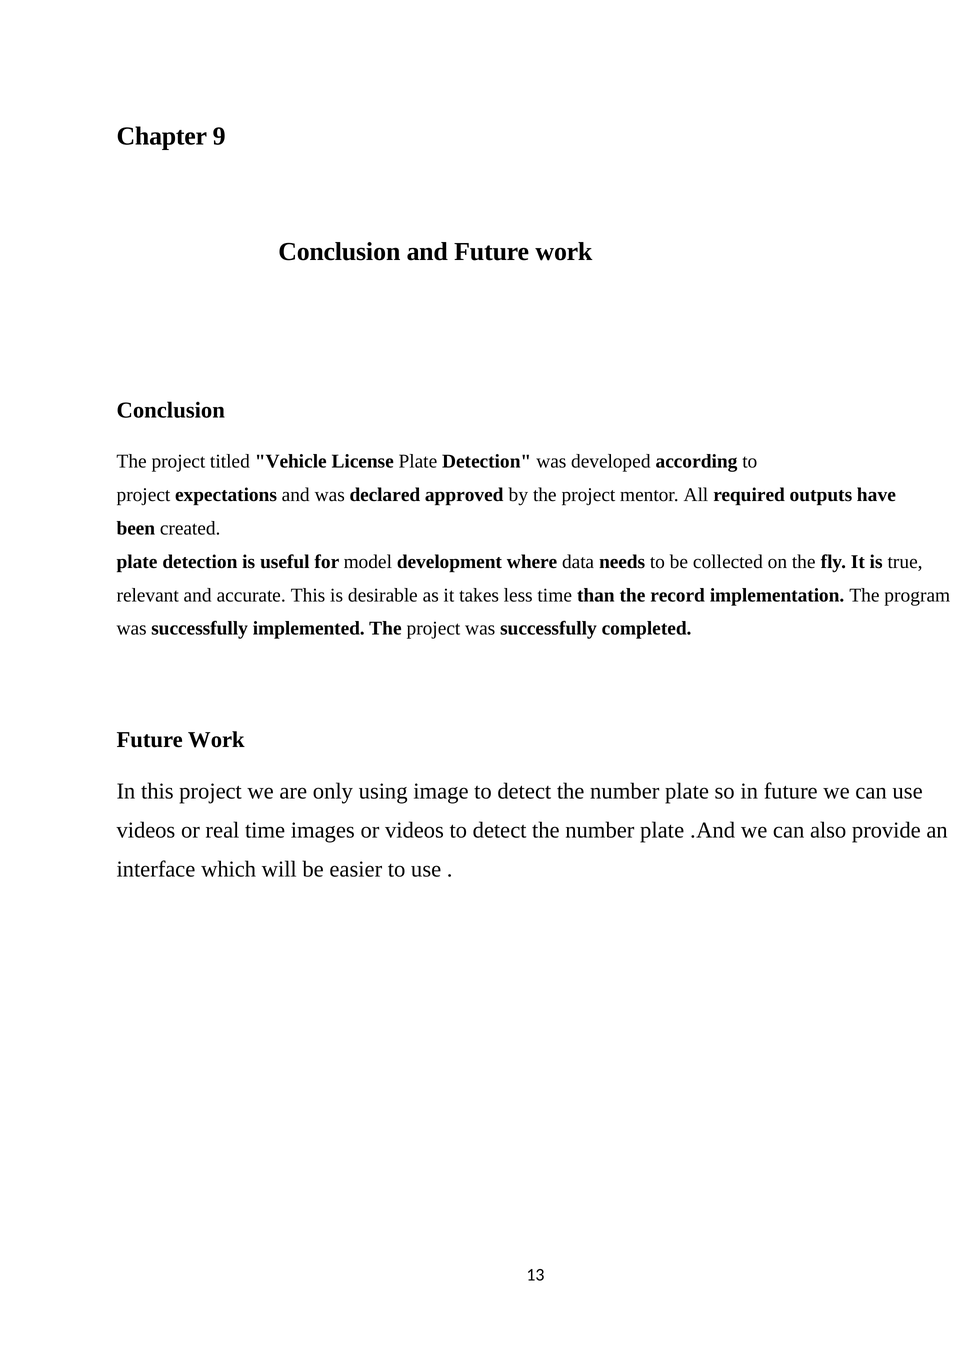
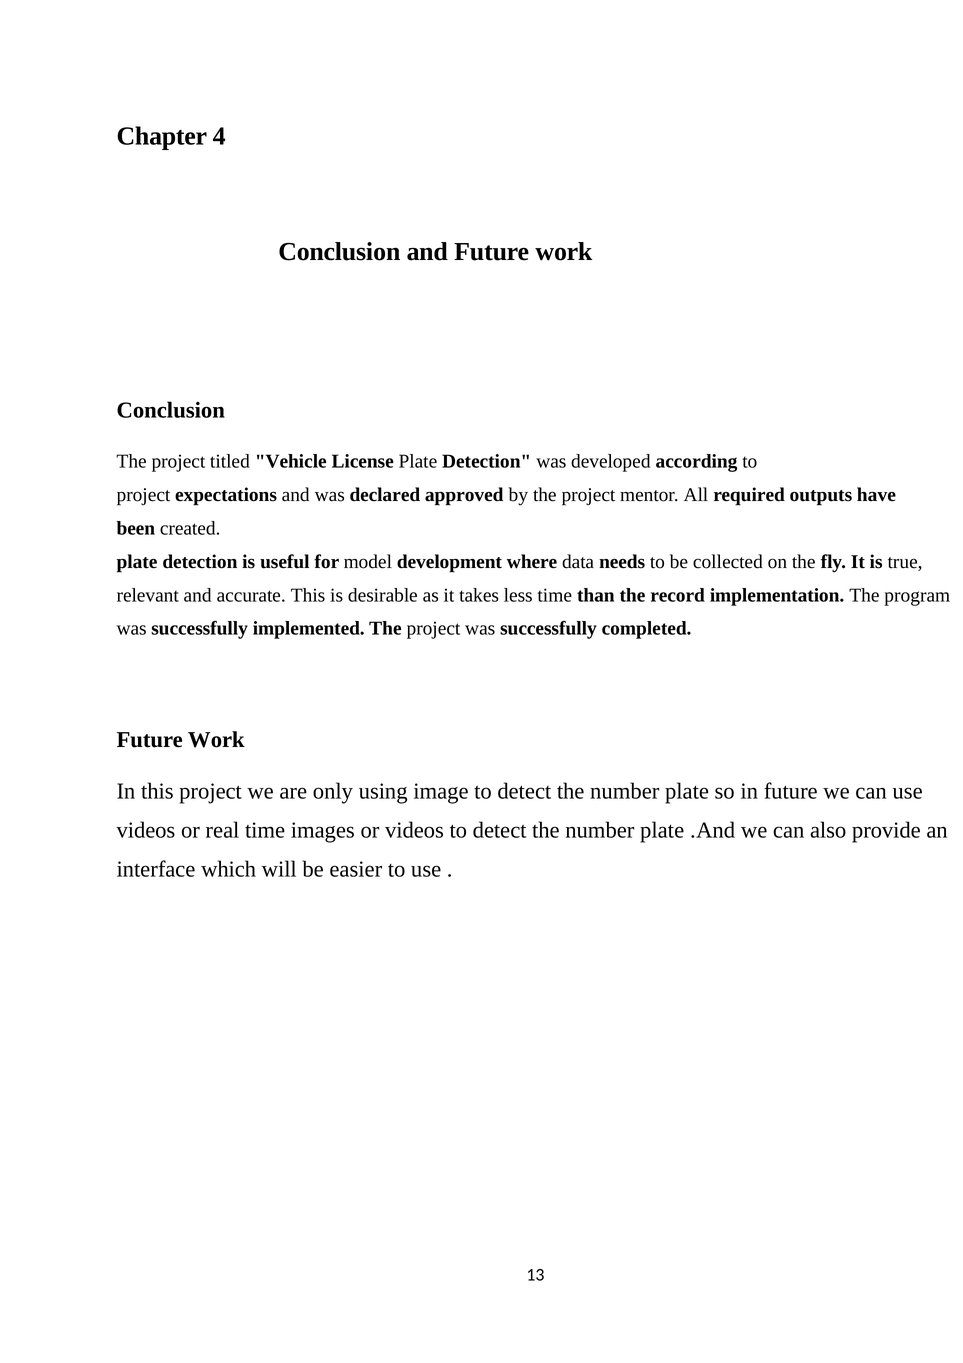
9: 9 -> 4
